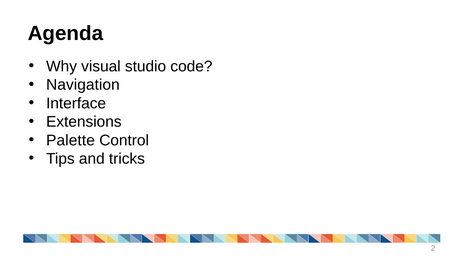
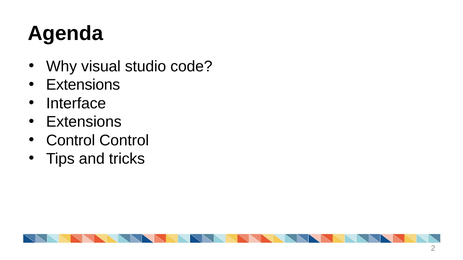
Navigation at (83, 85): Navigation -> Extensions
Palette at (70, 141): Palette -> Control
